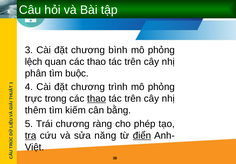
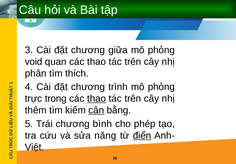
bình: bình -> giữa
lệch: lệch -> void
buộc: buộc -> thích
cân underline: none -> present
ràng: ràng -> bình
tra underline: present -> none
